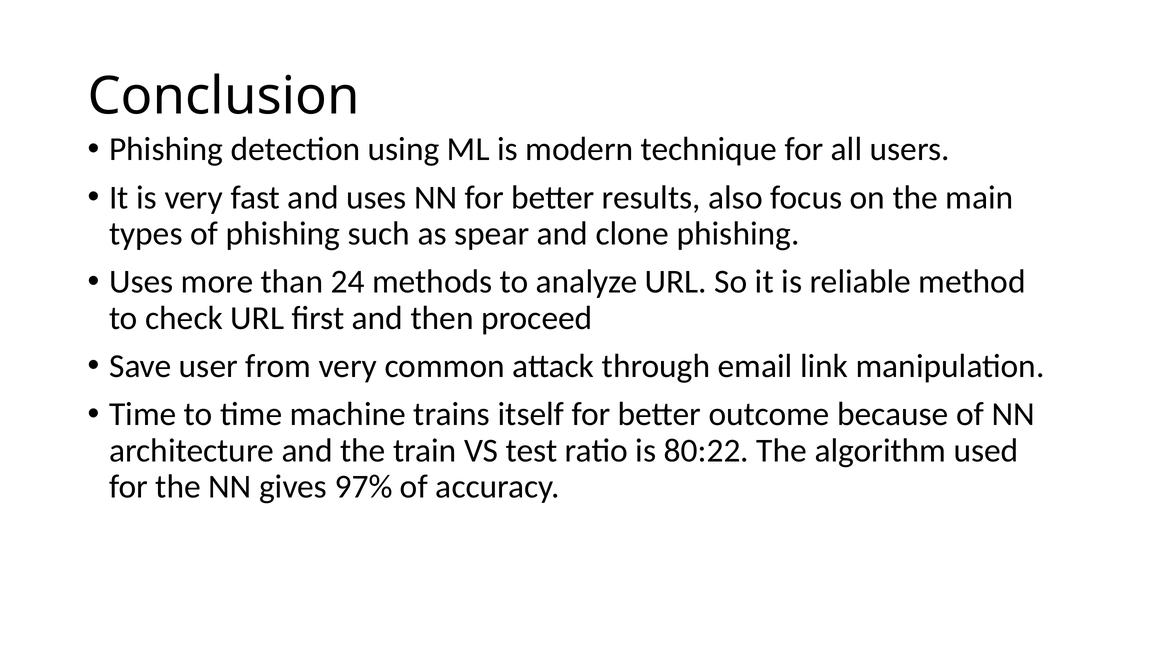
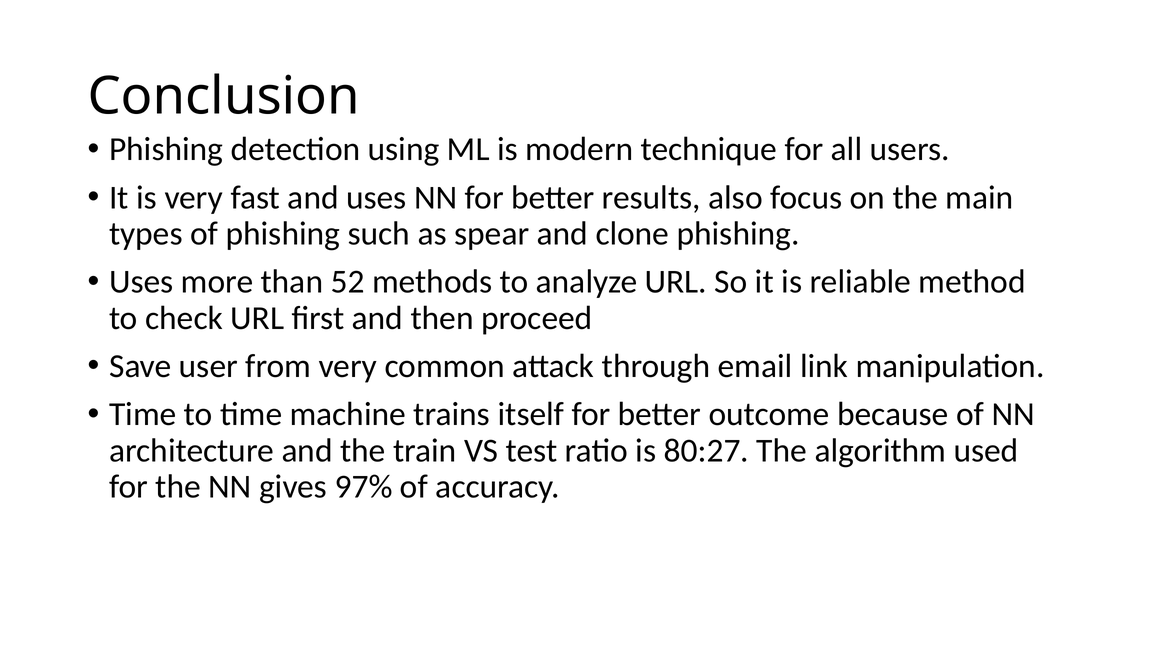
24: 24 -> 52
80:22: 80:22 -> 80:27
